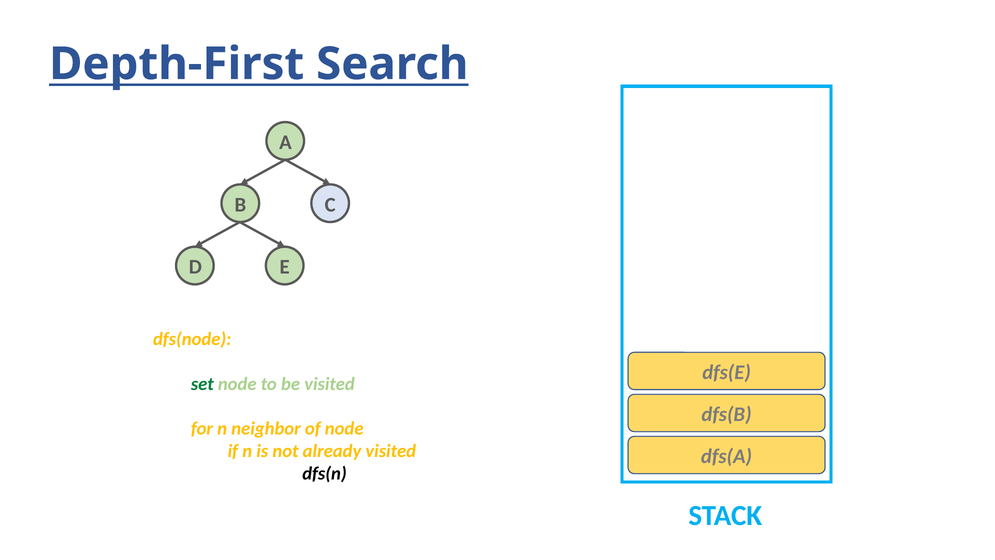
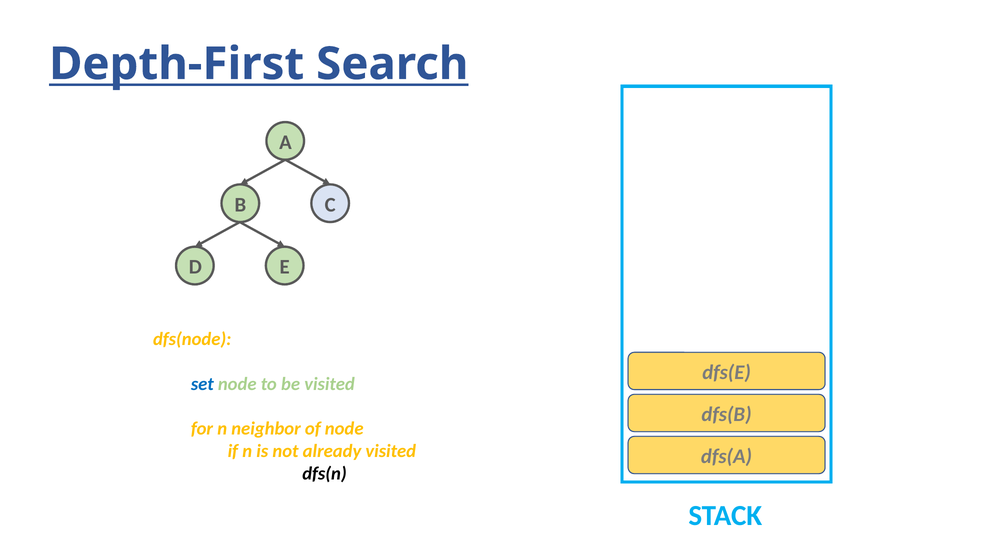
set colour: green -> blue
